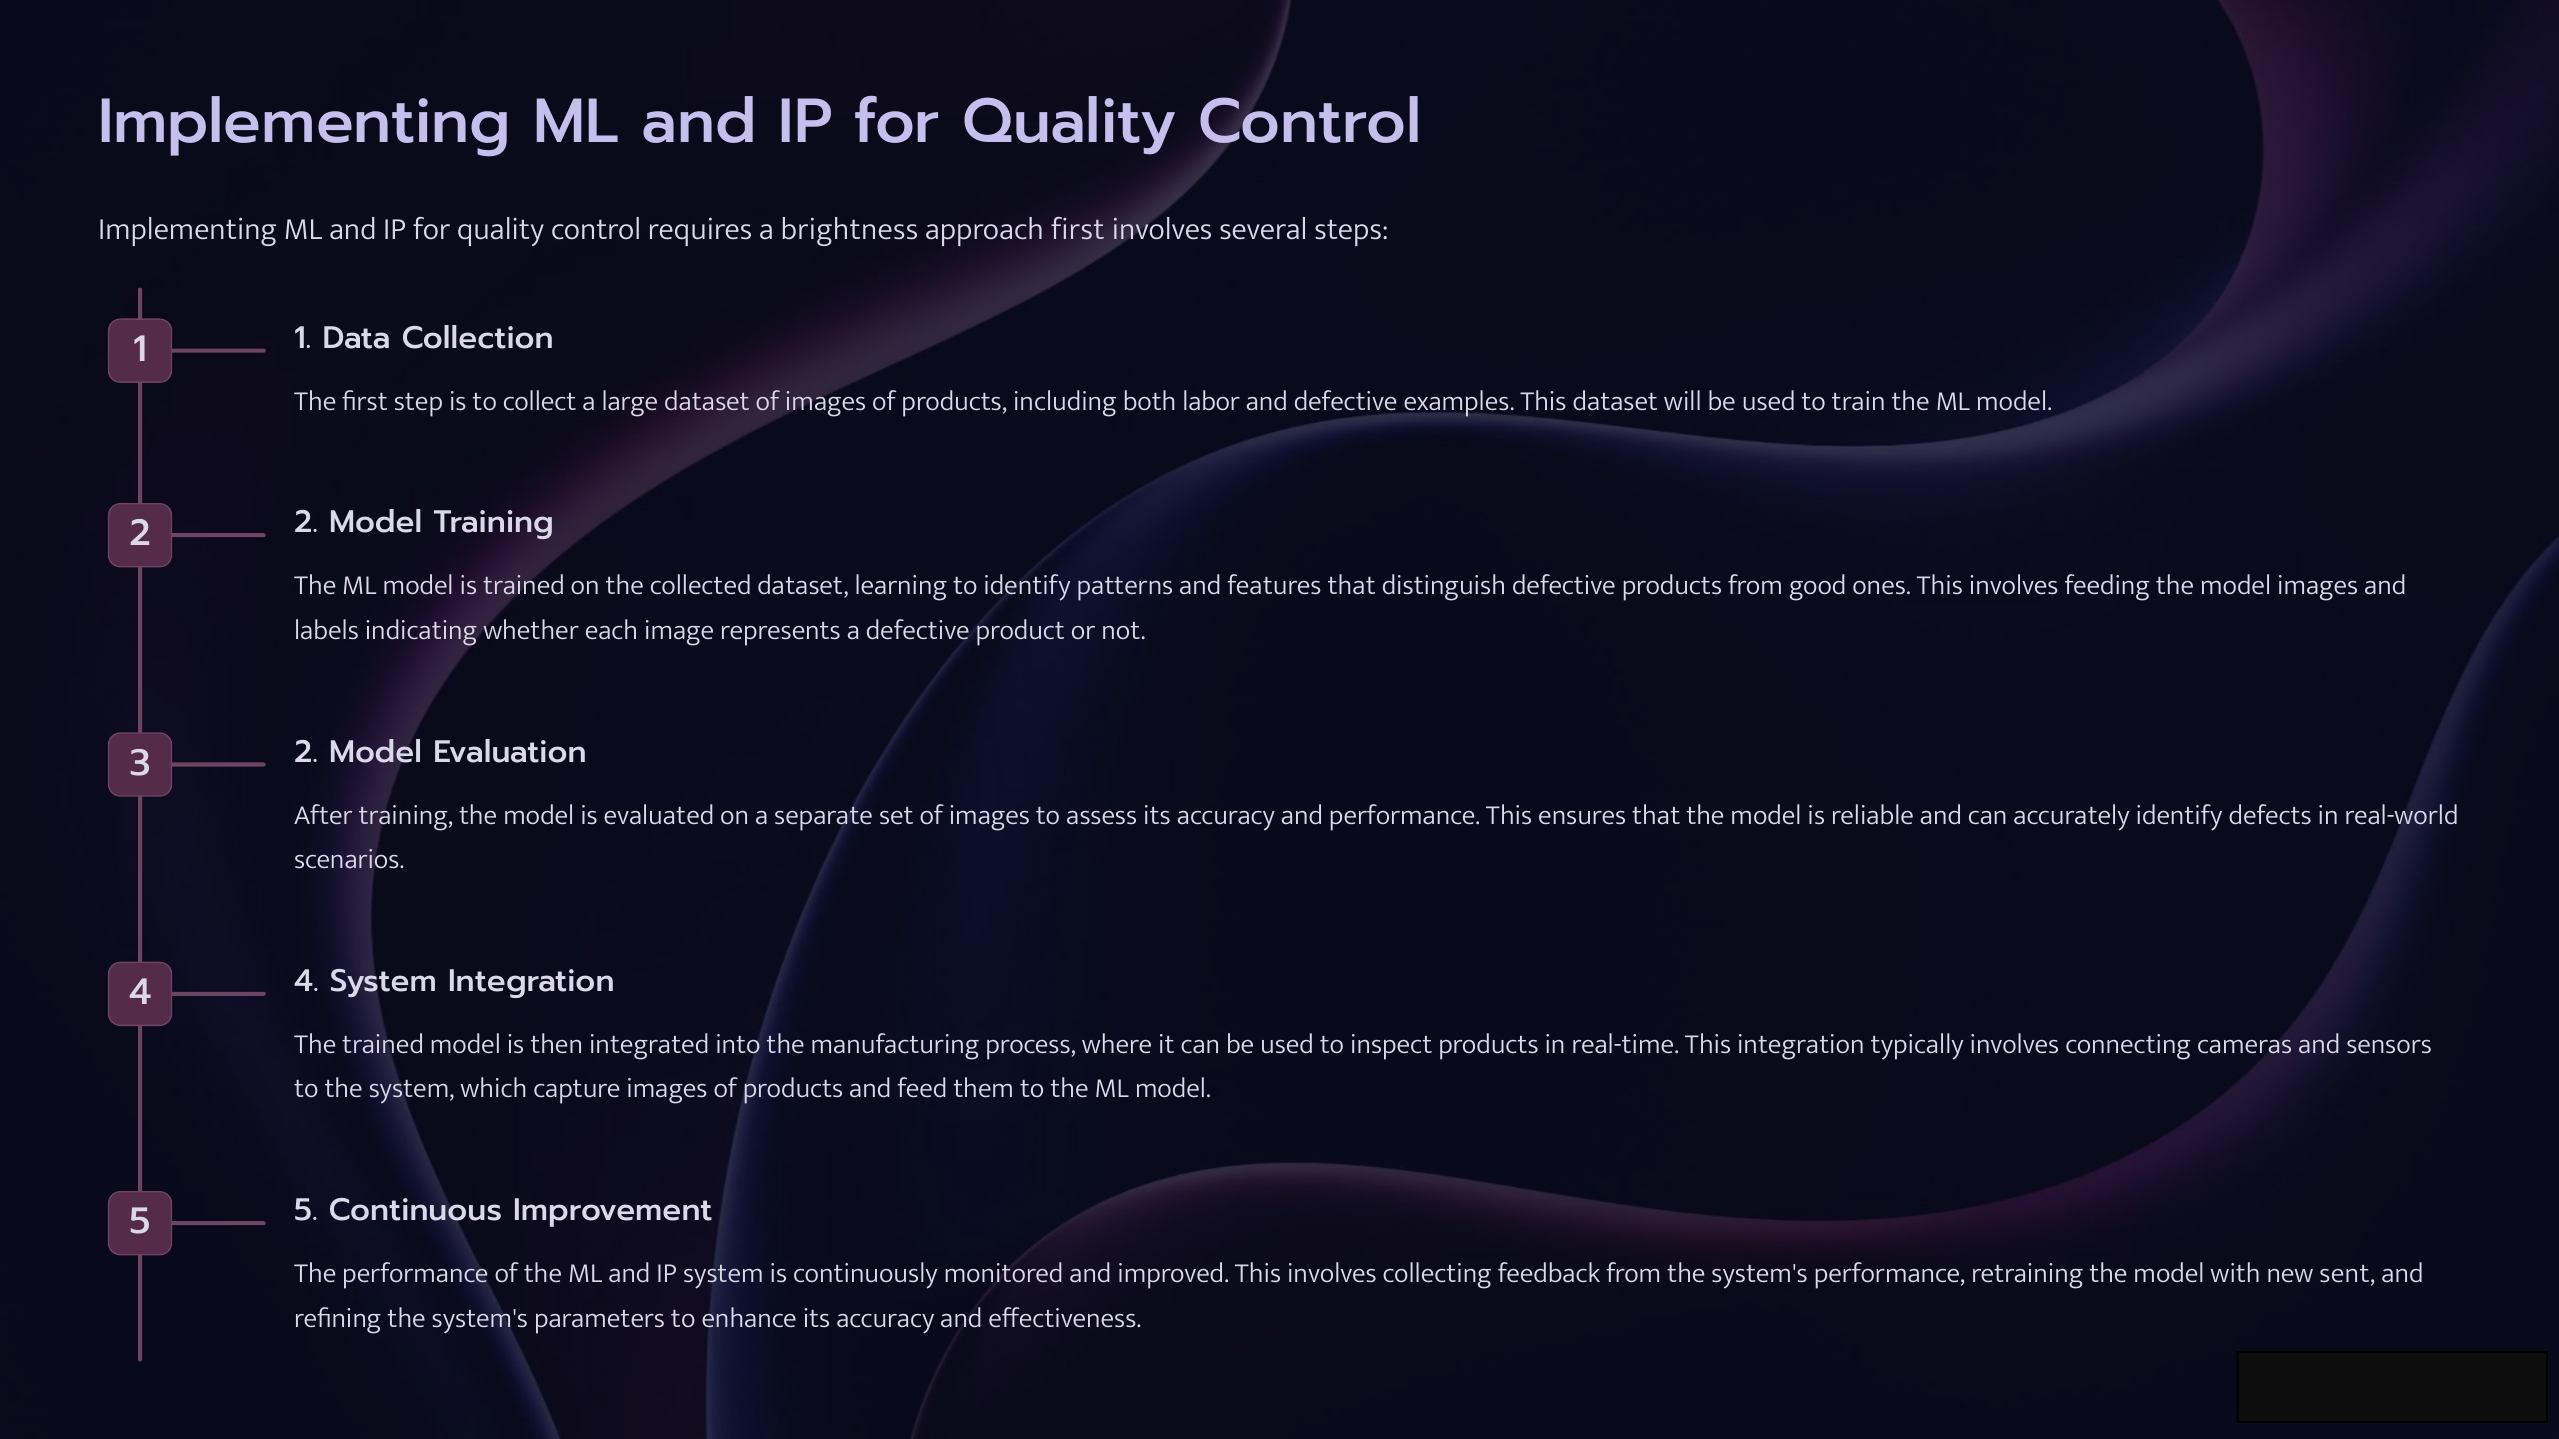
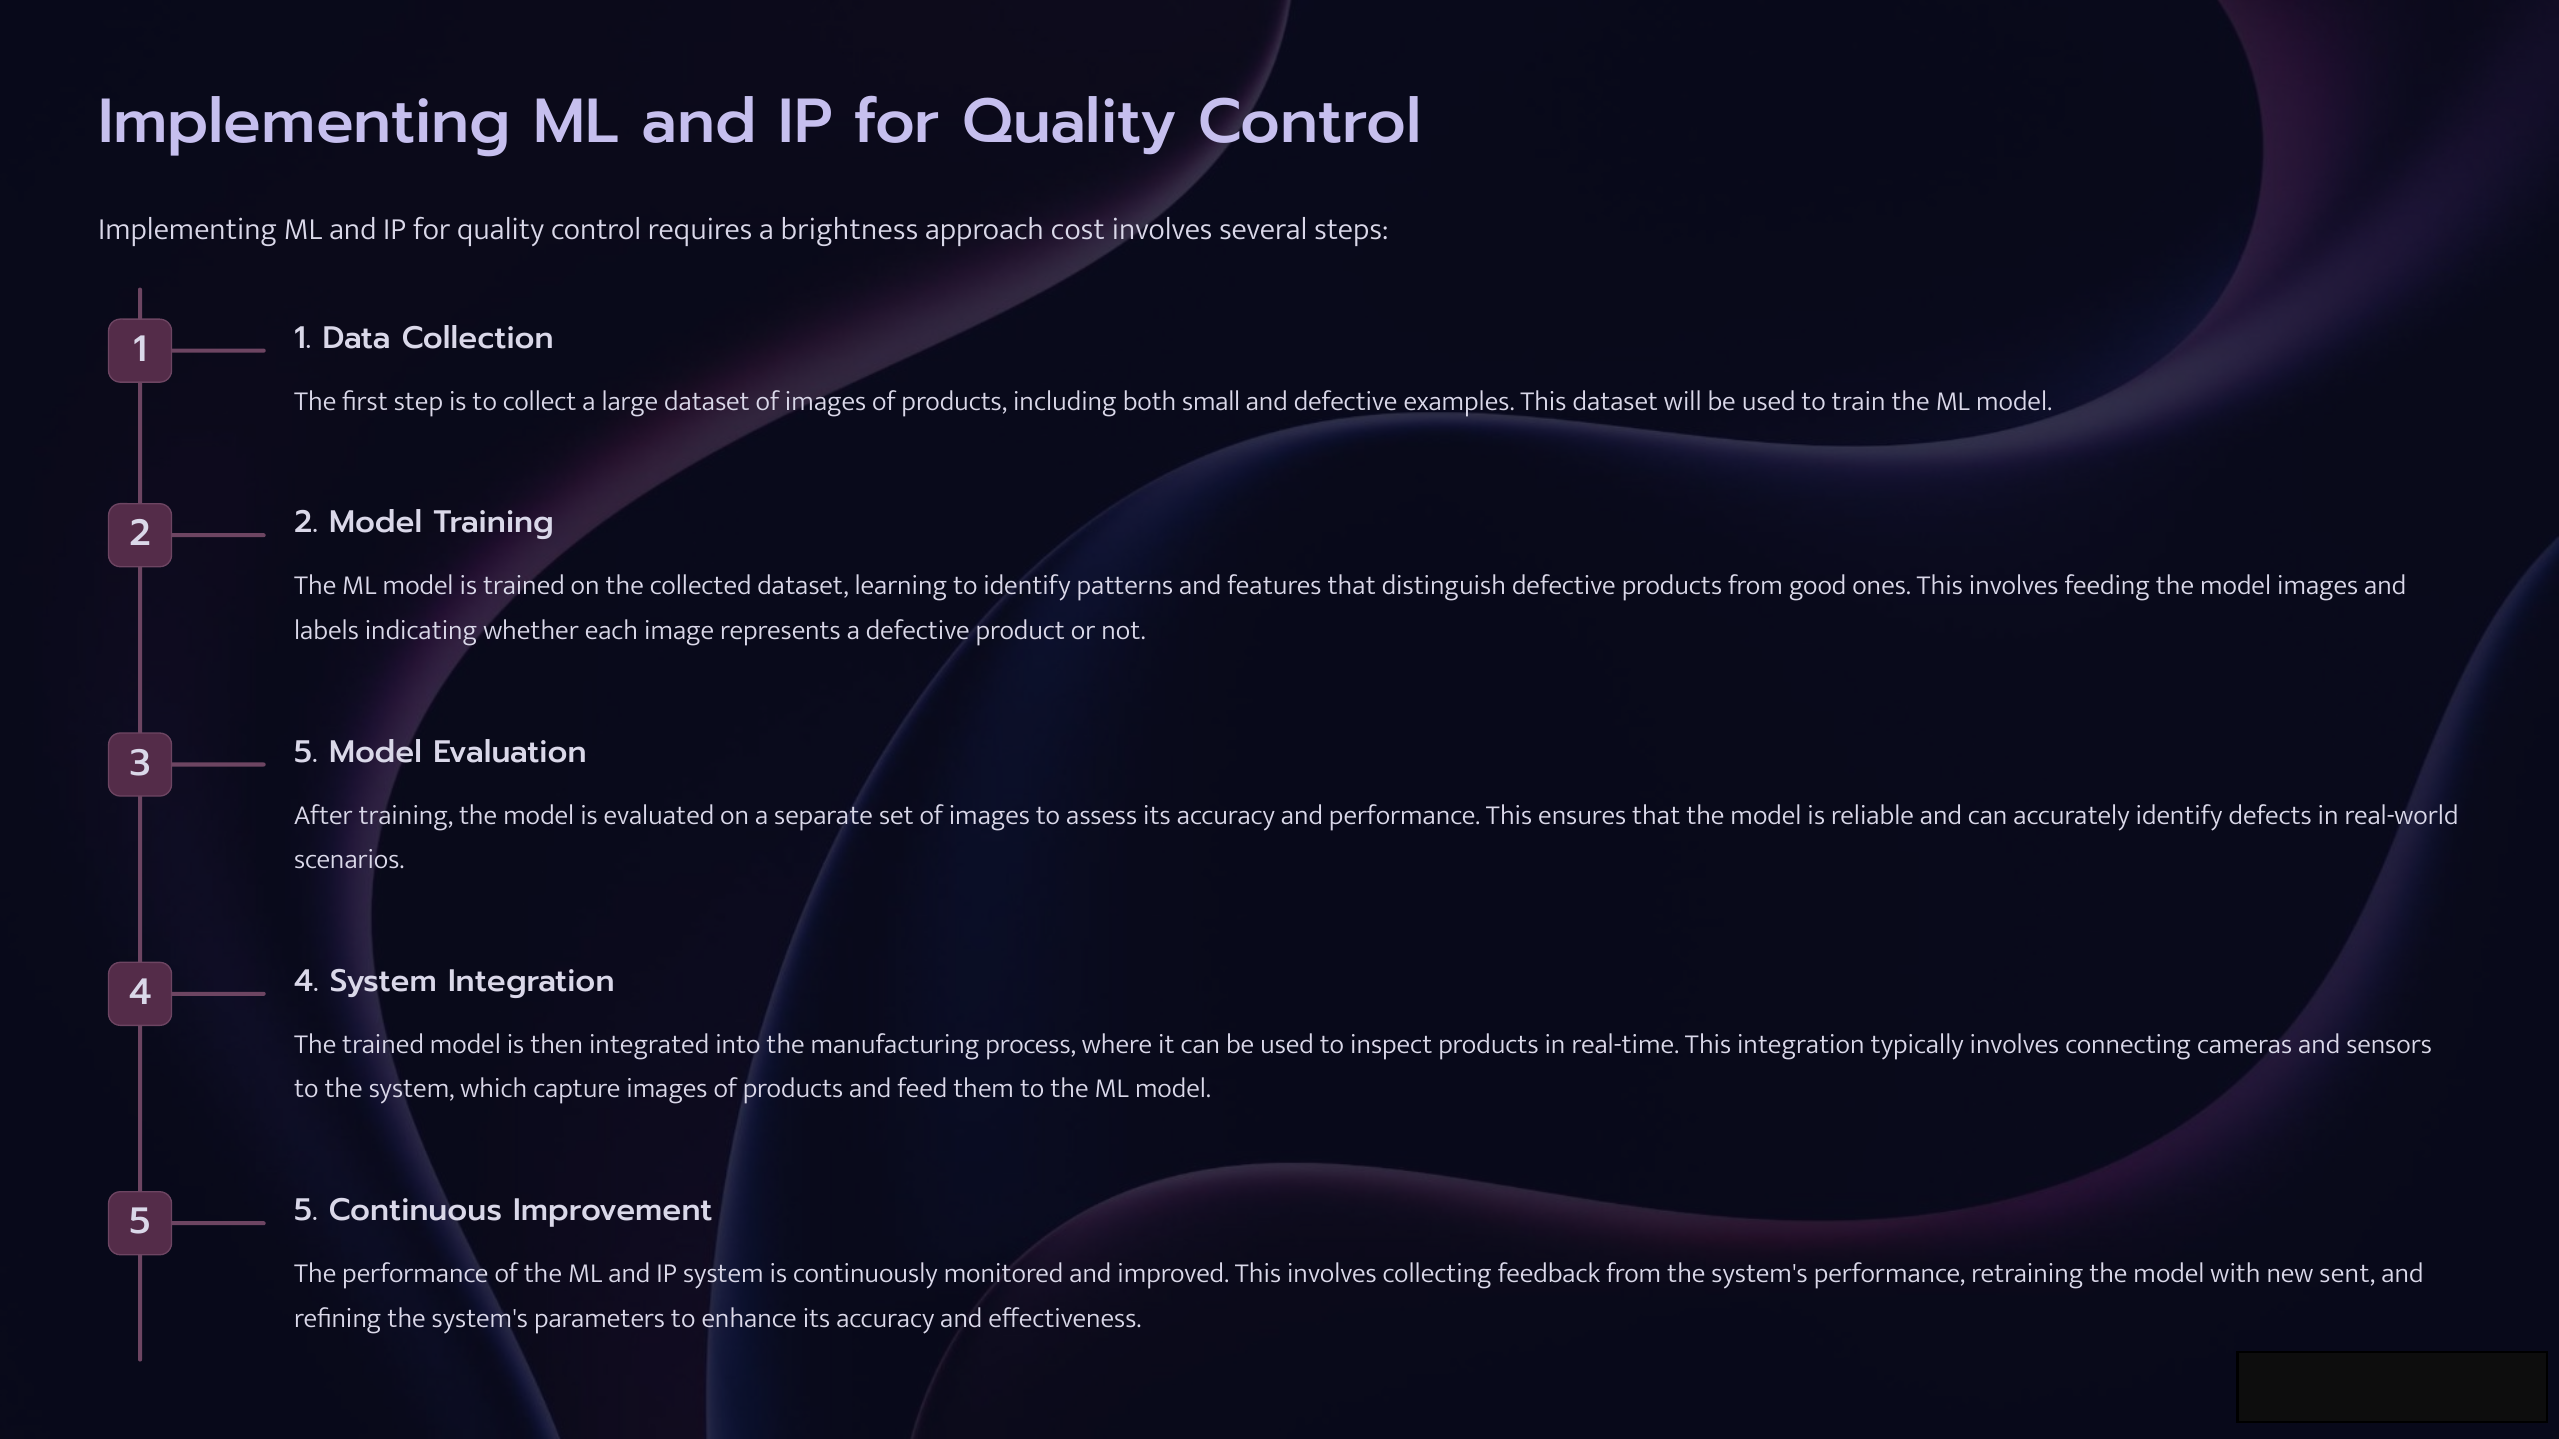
approach first: first -> cost
labor: labor -> small
3 2: 2 -> 5
